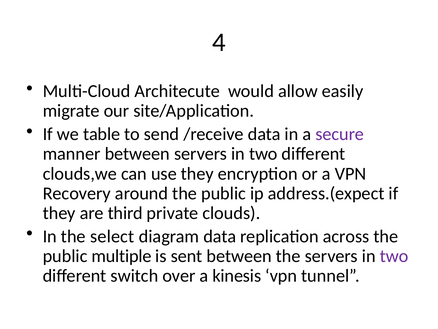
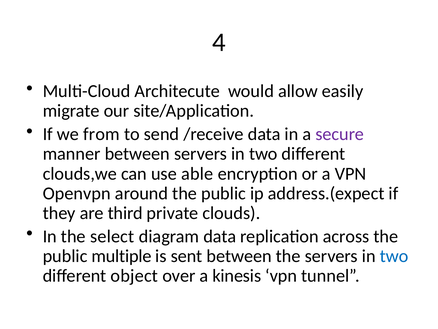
table: table -> from
use they: they -> able
Recovery: Recovery -> Openvpn
two at (394, 256) colour: purple -> blue
switch: switch -> object
